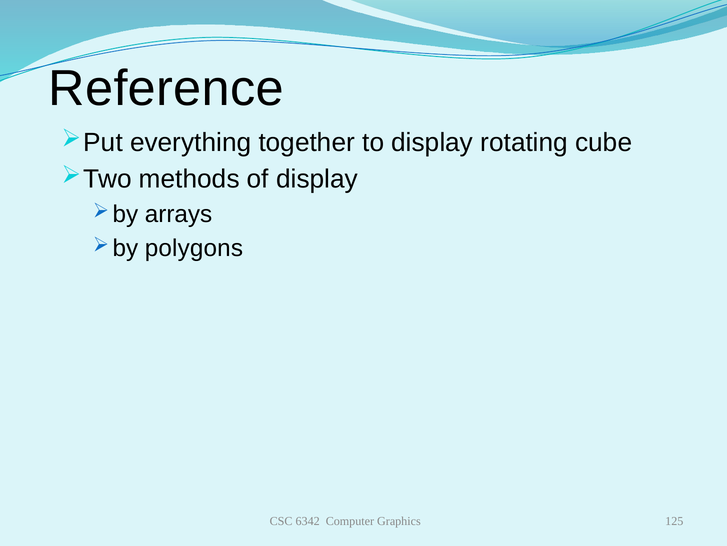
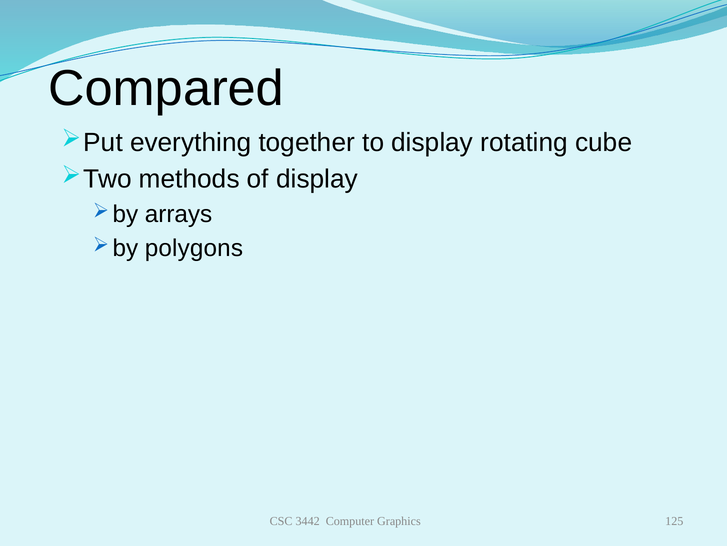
Reference: Reference -> Compared
6342: 6342 -> 3442
